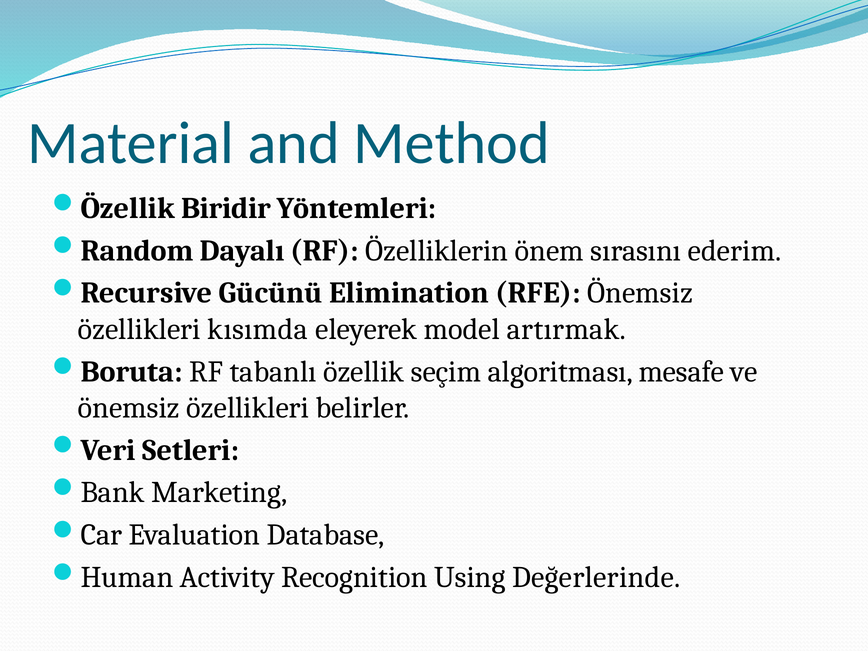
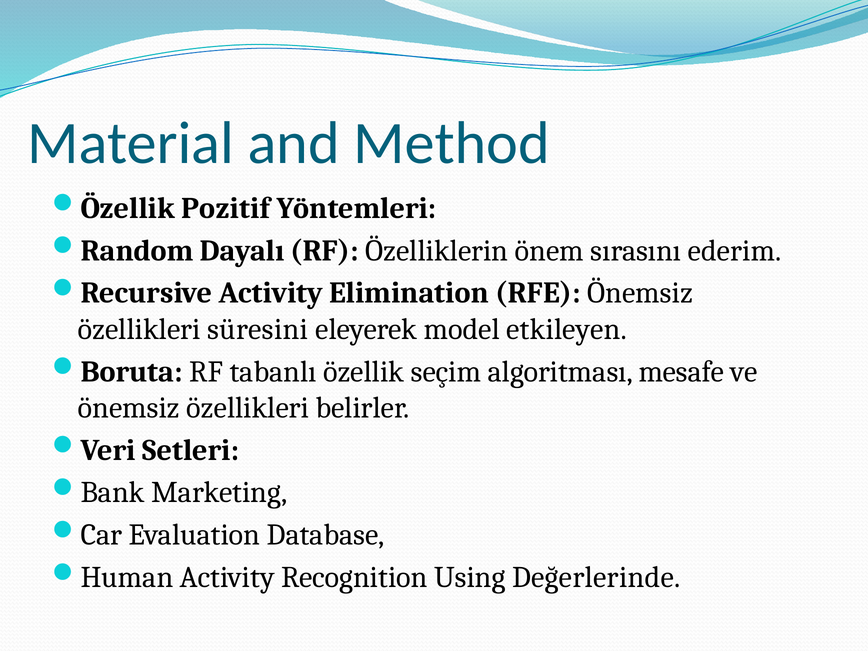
Biridir: Biridir -> Pozitif
Gücünü at (271, 293): Gücünü -> Activity
kısımda: kısımda -> süresini
artırmak: artırmak -> etkileyen
